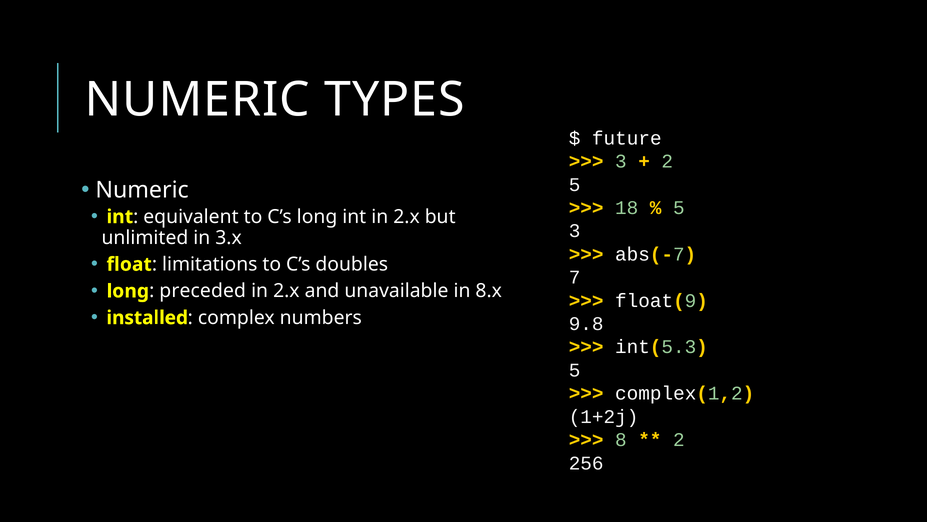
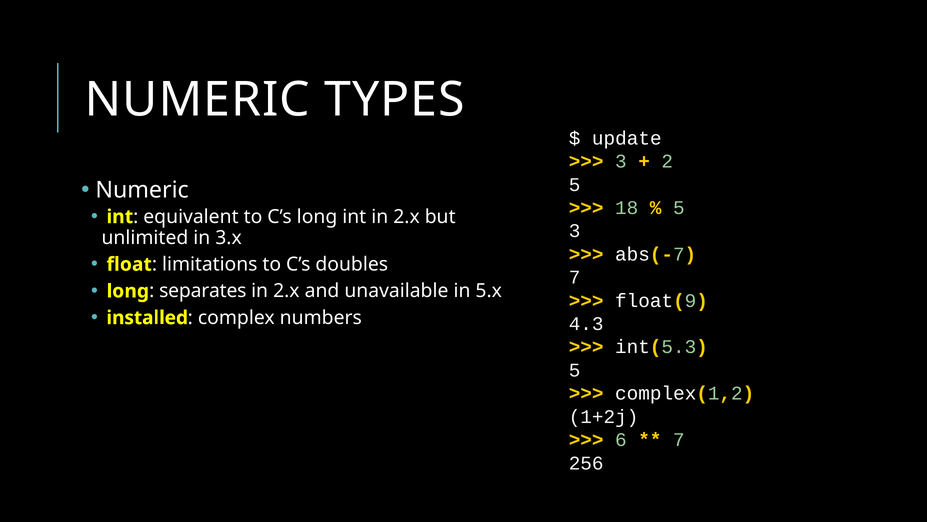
future: future -> update
preceded: preceded -> separates
8.x: 8.x -> 5.x
9.8: 9.8 -> 4.3
8: 8 -> 6
2 at (679, 439): 2 -> 7
